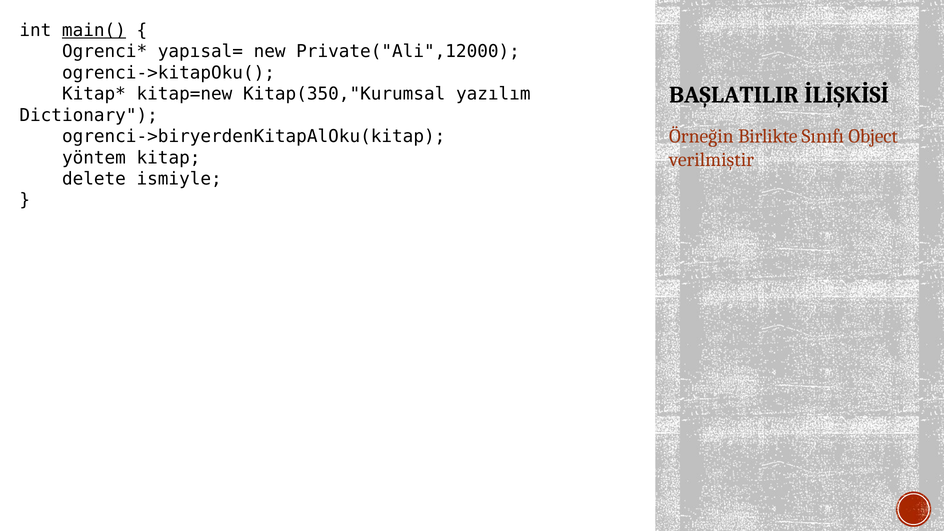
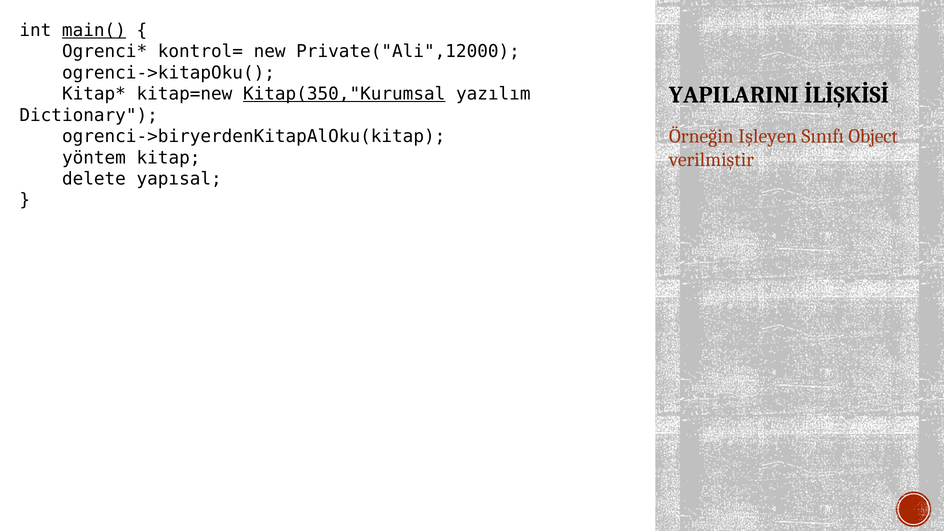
yapısal=: yapısal= -> kontrol=
BAŞLATILIR: BAŞLATILIR -> YAPILARINI
Kitap(350,"Kurumsal underline: none -> present
Birlikte: Birlikte -> Işleyen
ismiyle: ismiyle -> yapısal
